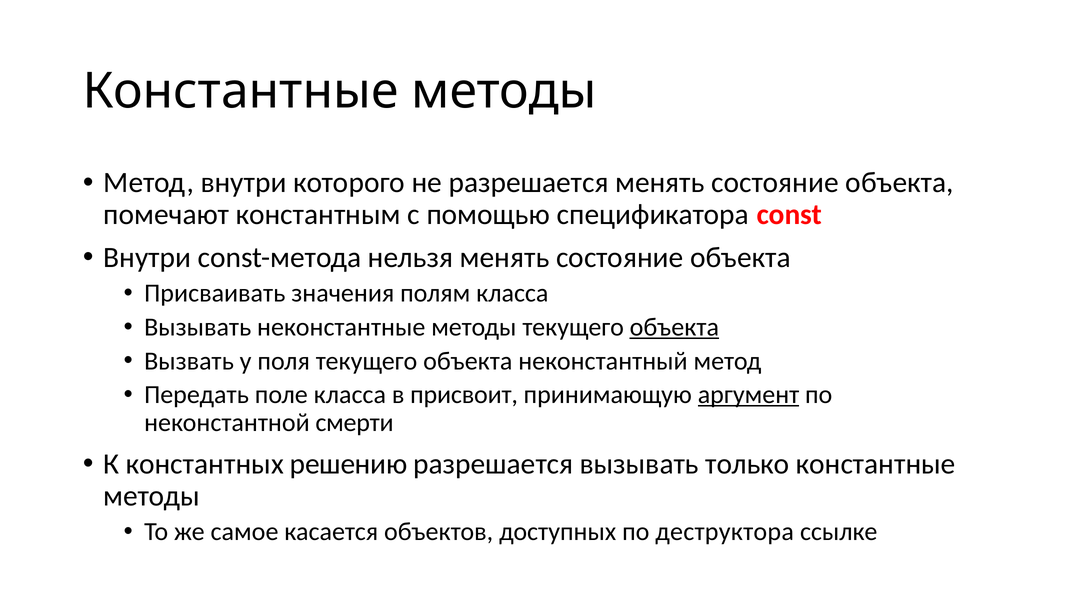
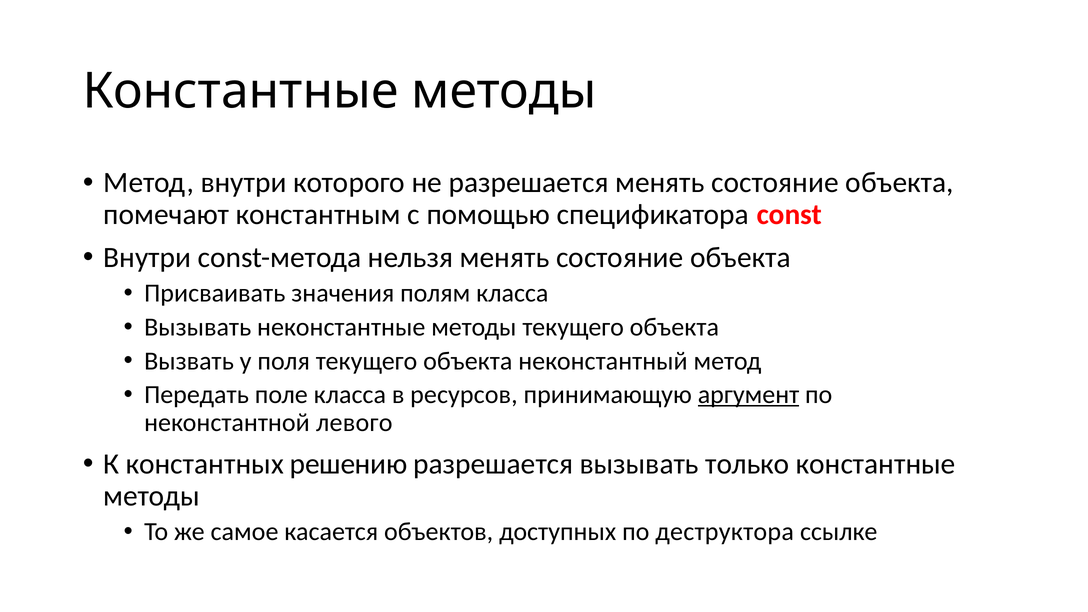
объекта at (674, 327) underline: present -> none
присвоит: присвоит -> ресурсов
смерти: смерти -> левого
